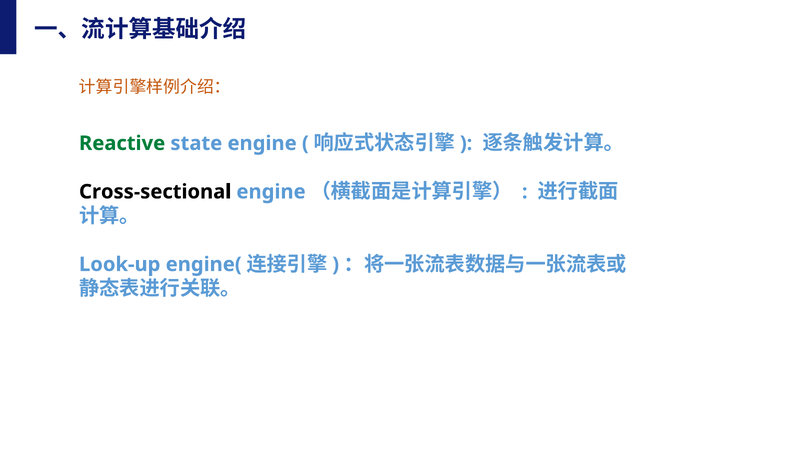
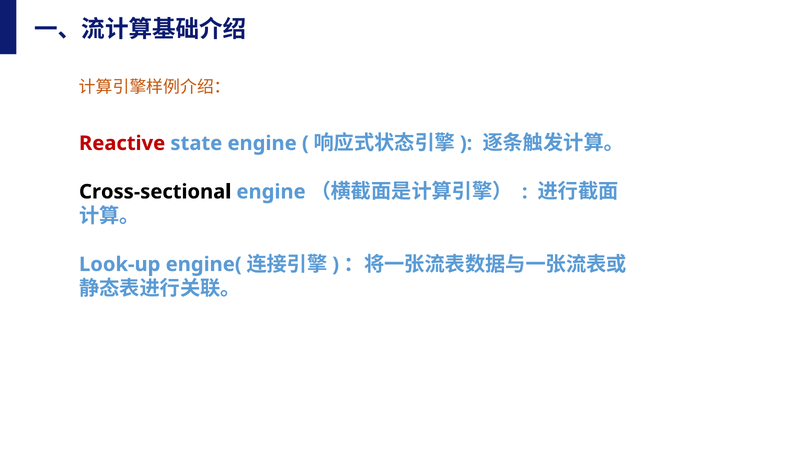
Reactive colour: green -> red
